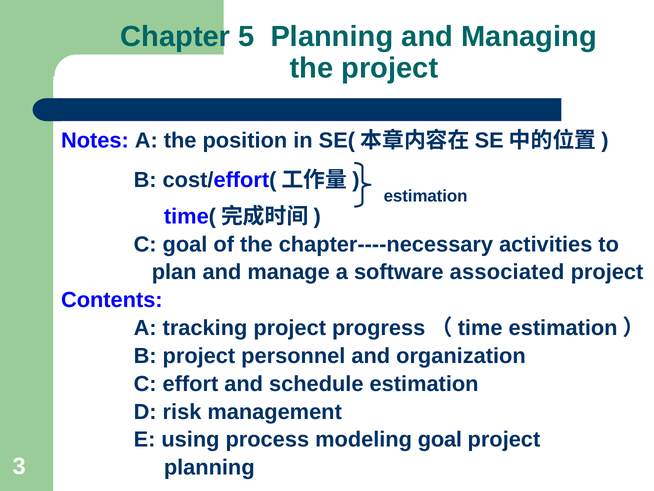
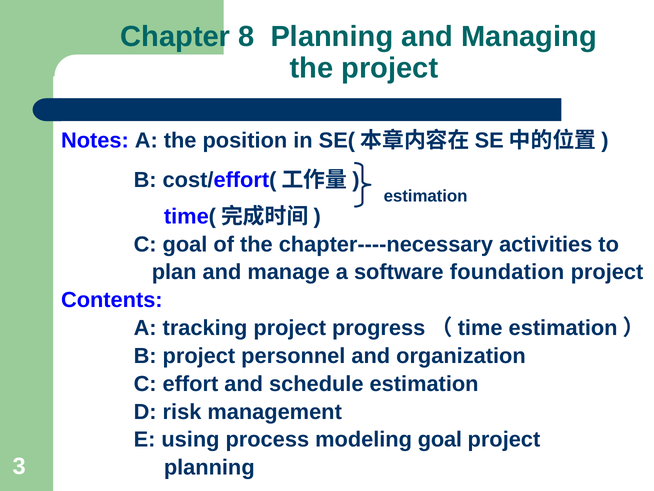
5: 5 -> 8
associated: associated -> foundation
